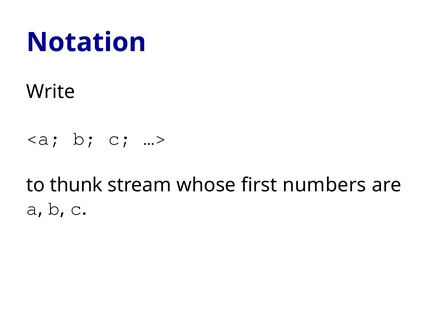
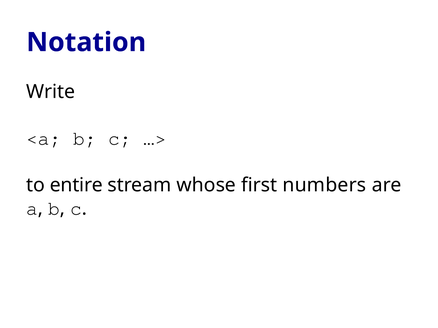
thunk: thunk -> entire
